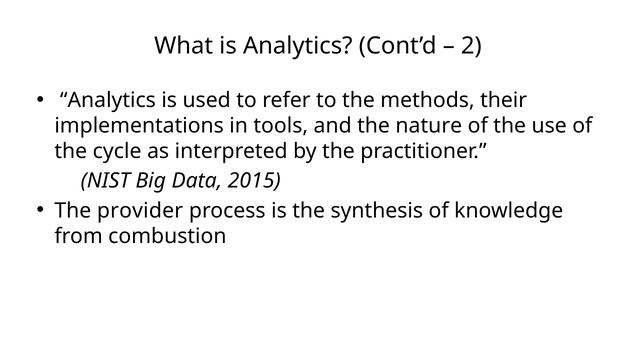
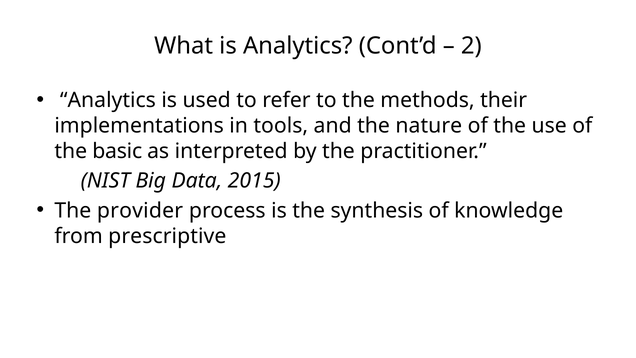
cycle: cycle -> basic
combustion: combustion -> prescriptive
